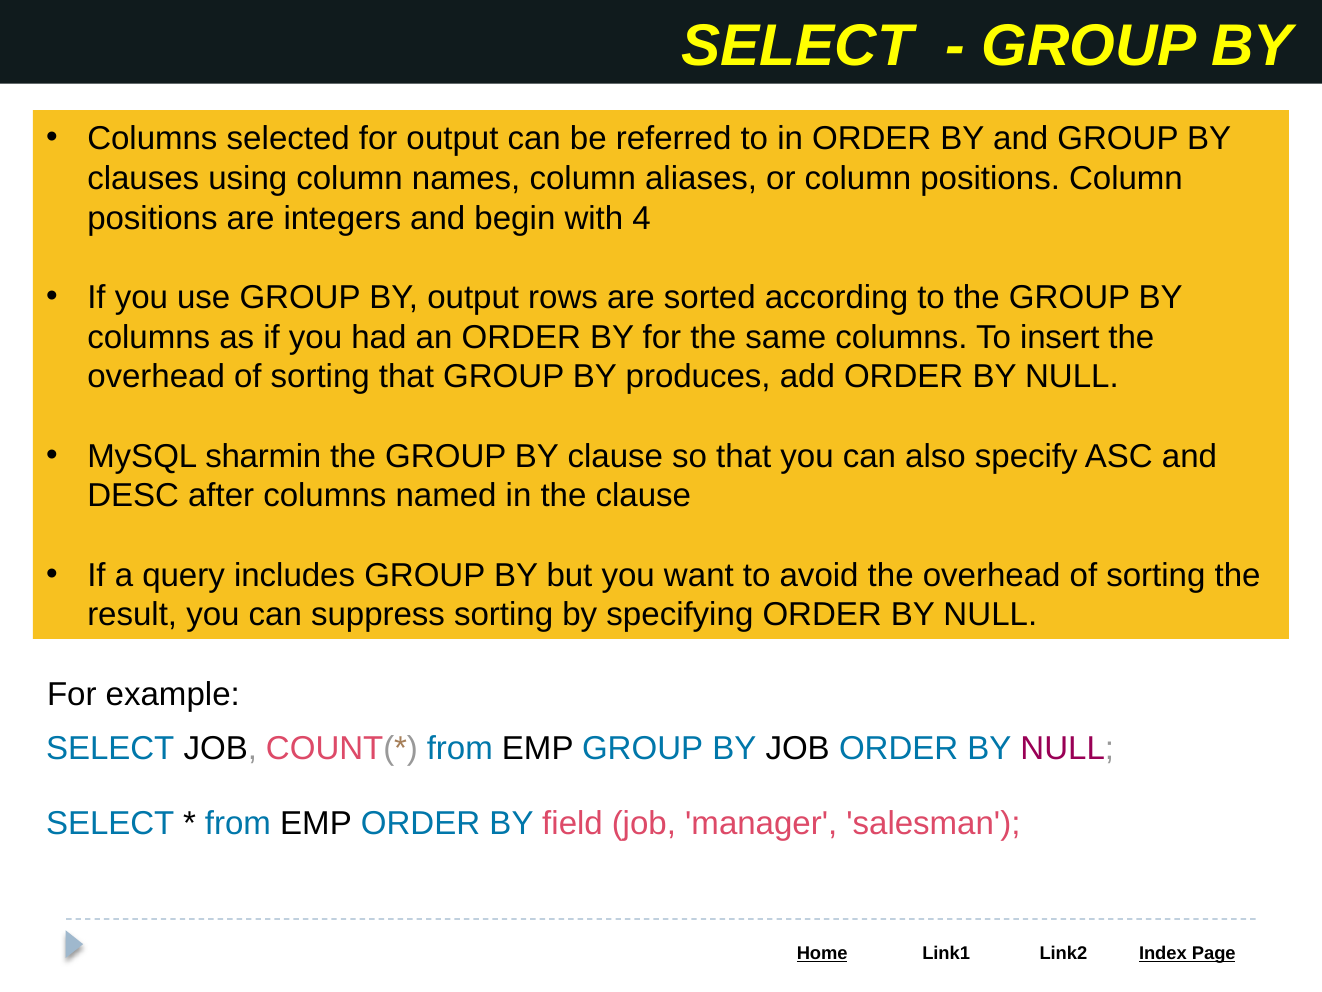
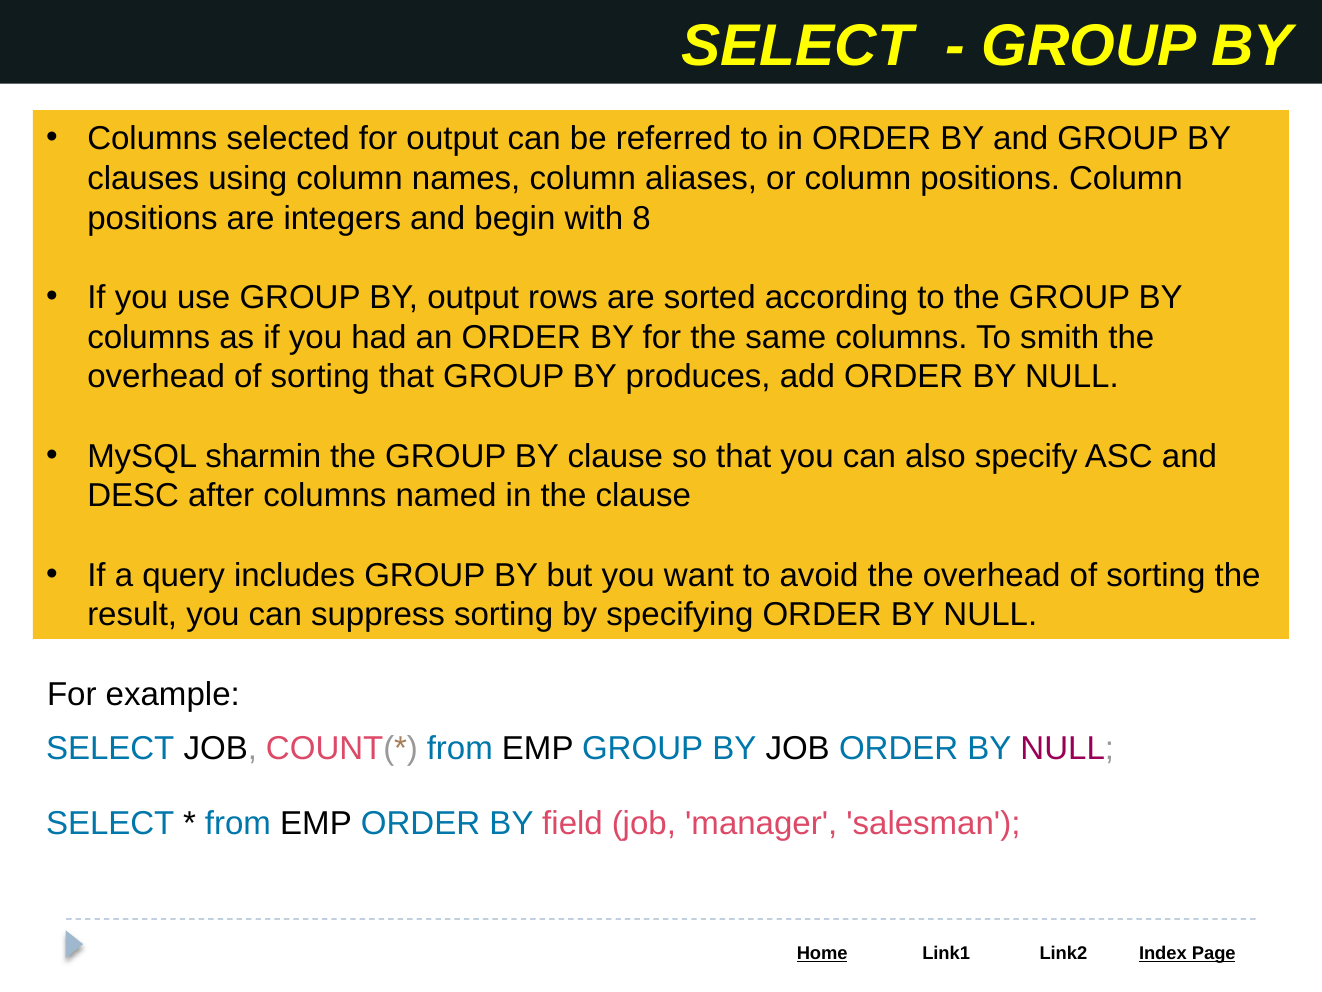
4: 4 -> 8
insert: insert -> smith
